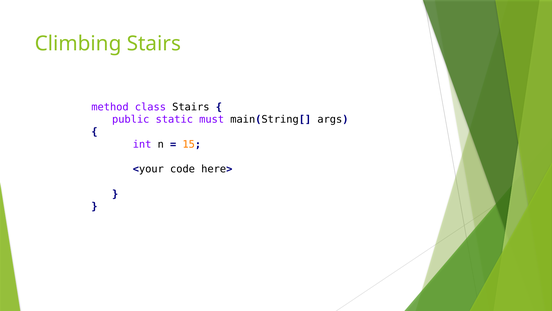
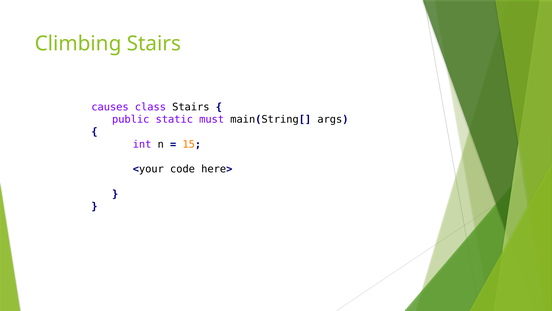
method: method -> causes
